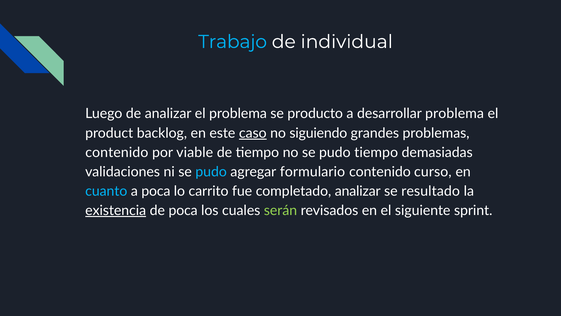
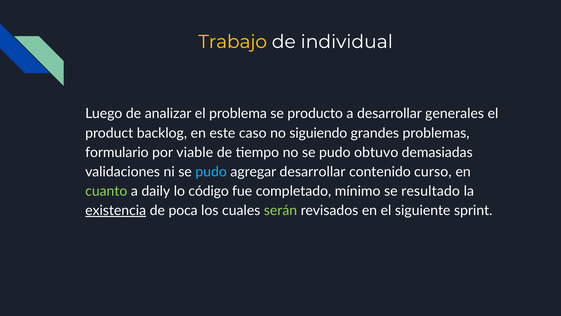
Trabajo colour: light blue -> yellow
desarrollar problema: problema -> generales
caso underline: present -> none
contenido at (117, 152): contenido -> formulario
pudo tiempo: tiempo -> obtuvo
agregar formulario: formulario -> desarrollar
cuanto colour: light blue -> light green
a poca: poca -> daily
carrito: carrito -> código
completado analizar: analizar -> mínimo
